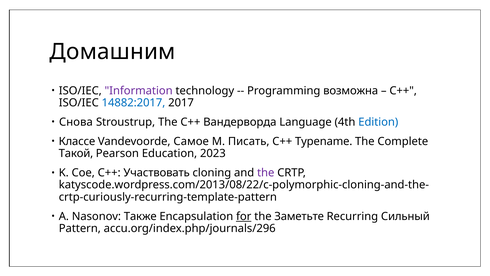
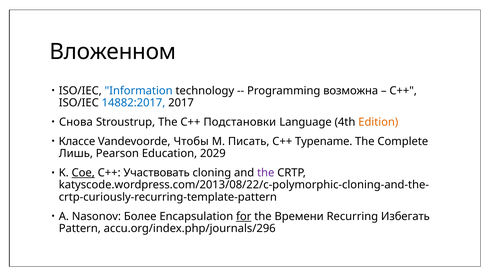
Домашним: Домашним -> Вложенном
Information colour: purple -> blue
Вандерворда: Вандерворда -> Подстановки
Edition colour: blue -> orange
Самое: Самое -> Чтобы
Такой: Такой -> Лишь
2023: 2023 -> 2029
Coe underline: none -> present
Также: Также -> Более
Заметьте: Заметьте -> Времени
Сильный: Сильный -> Избегать
